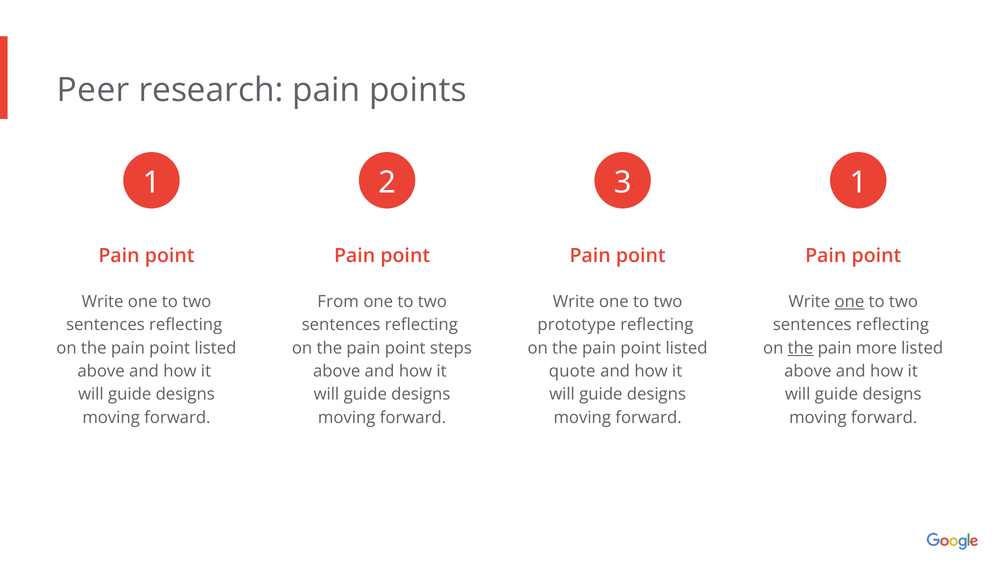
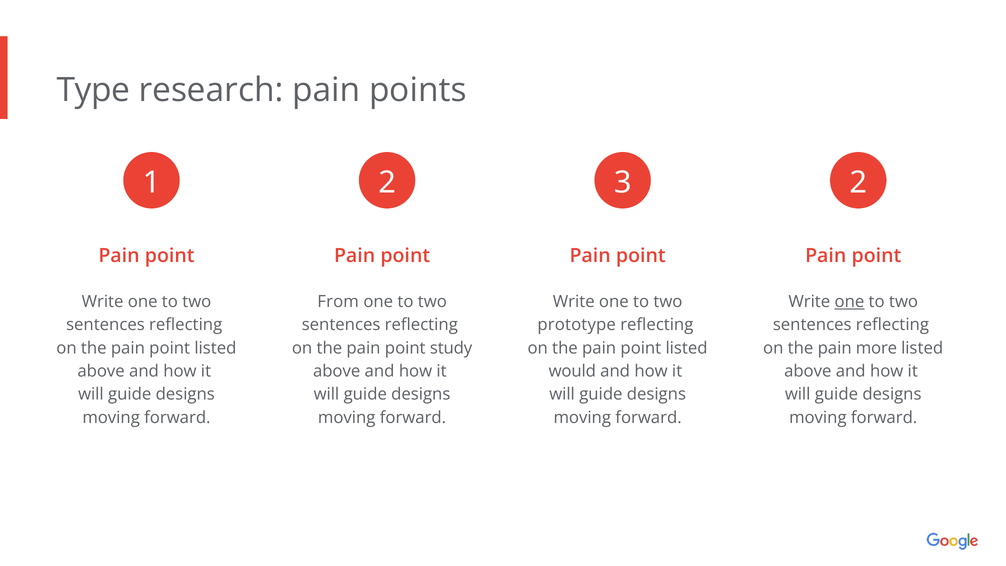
Peer: Peer -> Type
3 1: 1 -> 2
steps: steps -> study
the at (801, 348) underline: present -> none
quote: quote -> would
